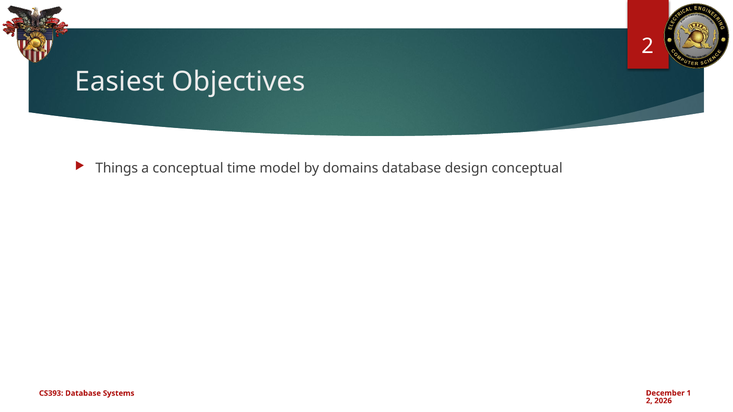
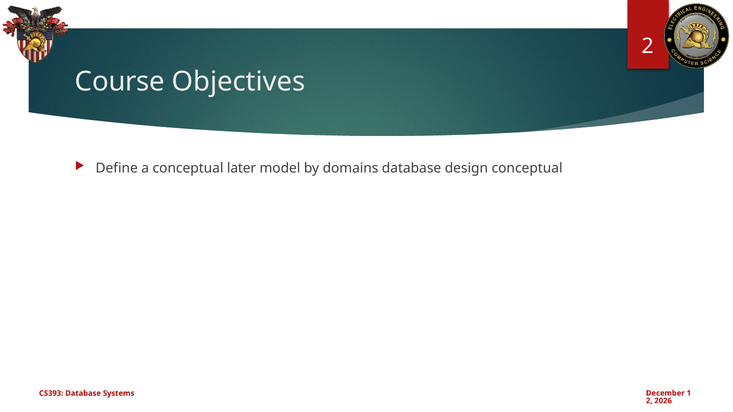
Easiest: Easiest -> Course
Things: Things -> Define
time: time -> later
